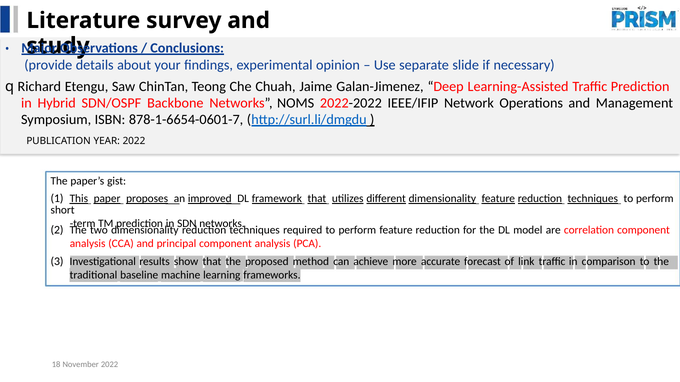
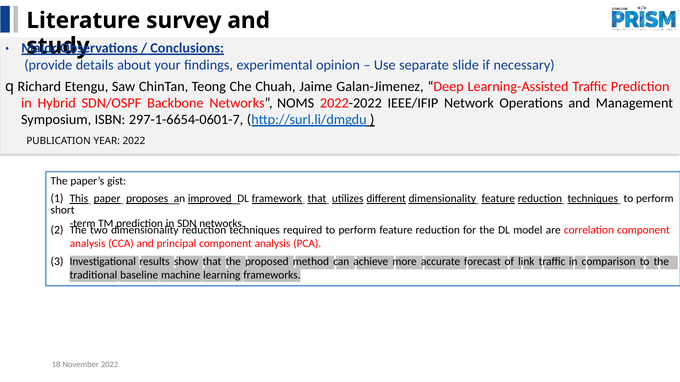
878-1-6654-0601-7: 878-1-6654-0601-7 -> 297-1-6654-0601-7
